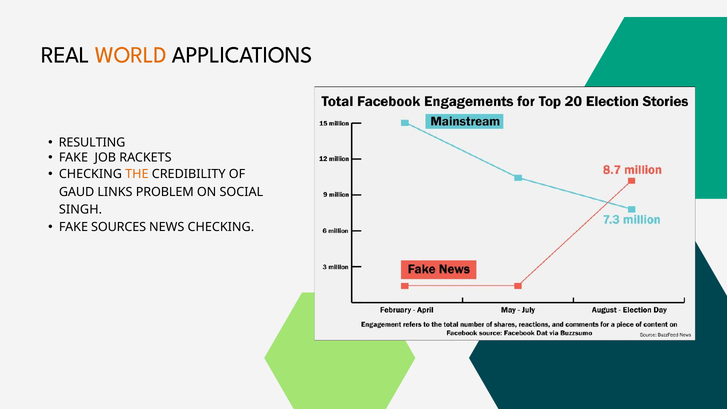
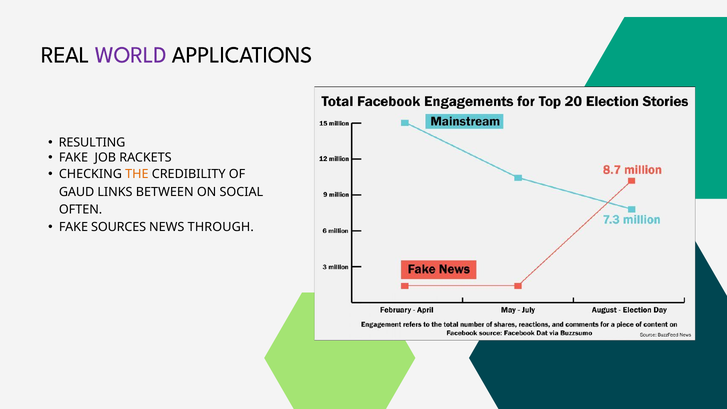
WORLD colour: orange -> purple
PROBLEM: PROBLEM -> BETWEEN
SINGH: SINGH -> OFTEN
NEWS CHECKING: CHECKING -> THROUGH
